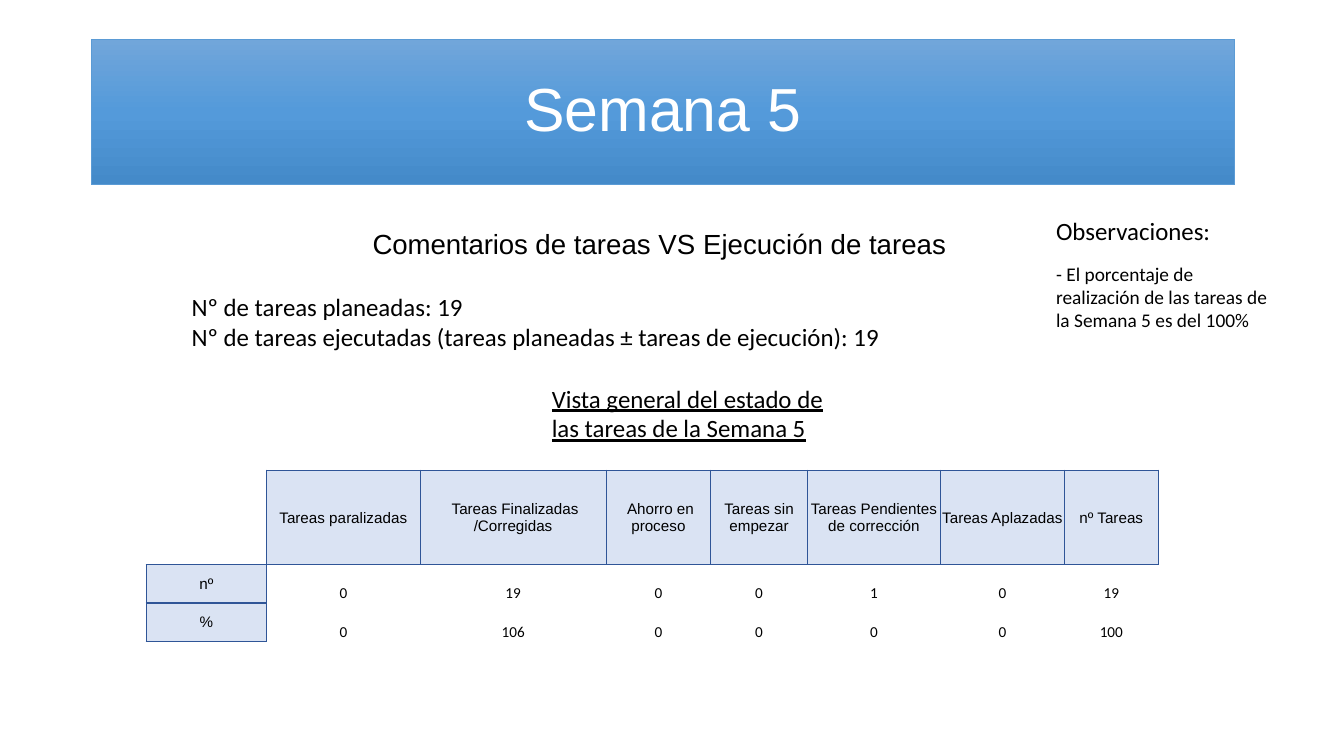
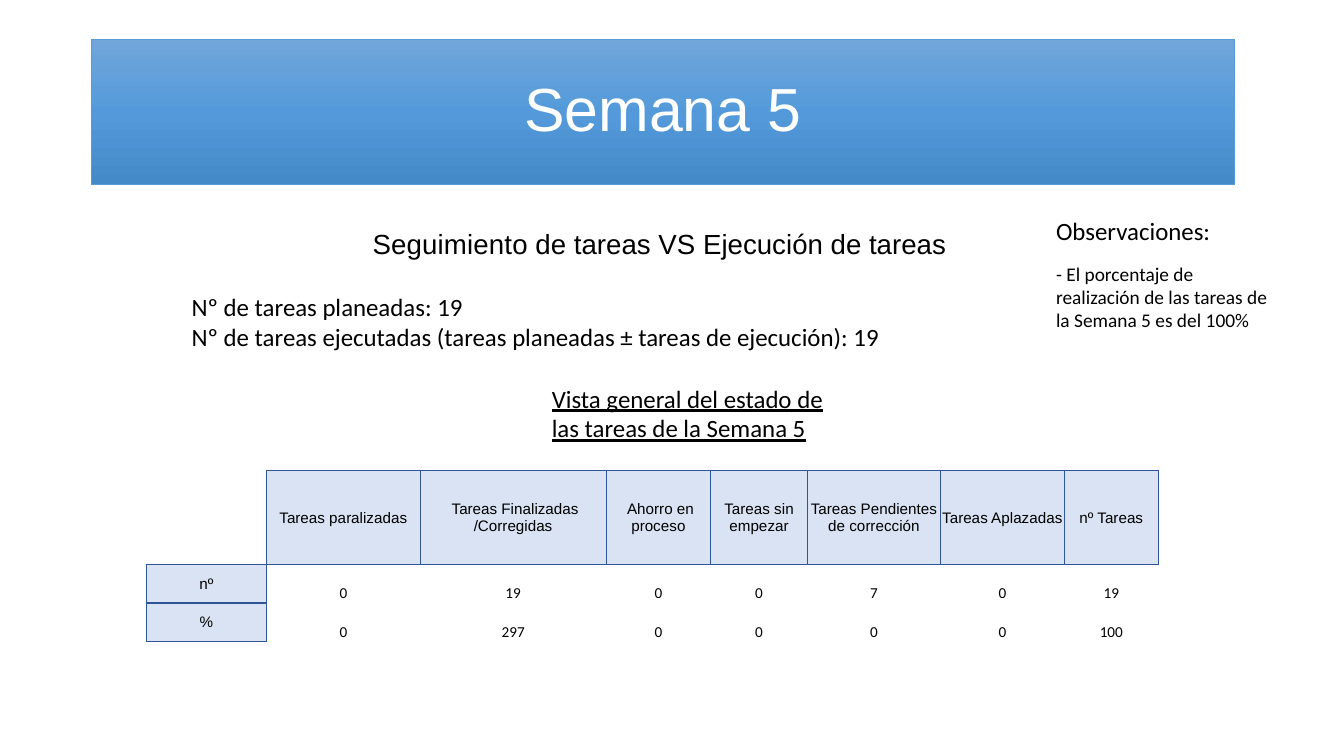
Comentarios: Comentarios -> Seguimiento
1: 1 -> 7
106: 106 -> 297
